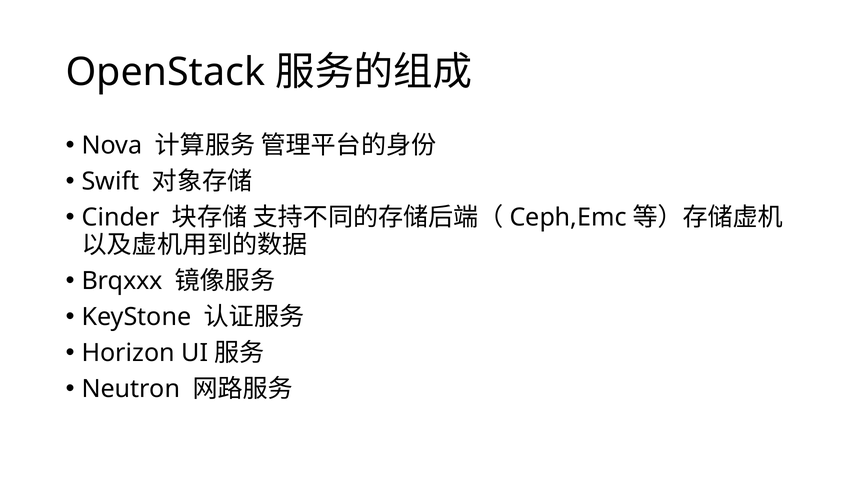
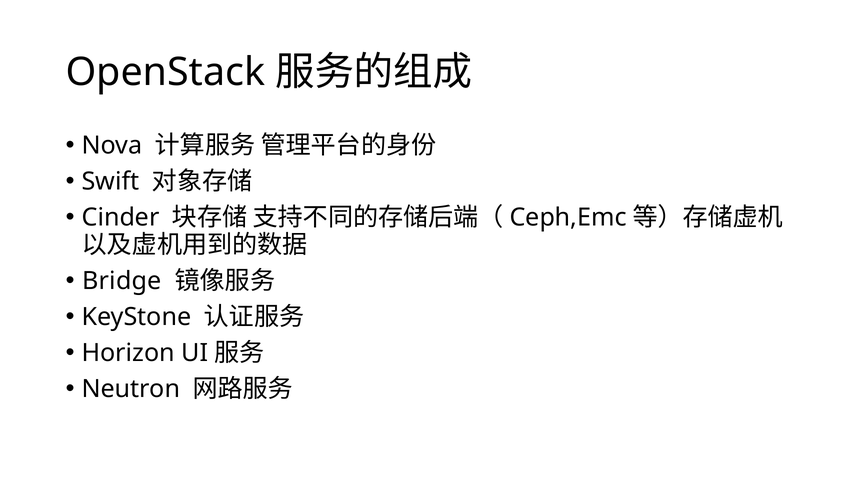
Brqxxx: Brqxxx -> Bridge
